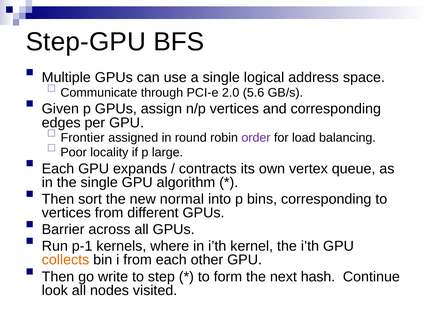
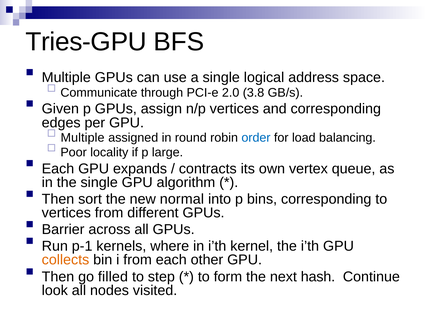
Step-GPU: Step-GPU -> Tries-GPU
5.6: 5.6 -> 3.8
Frontier at (83, 138): Frontier -> Multiple
order colour: purple -> blue
write: write -> filled
